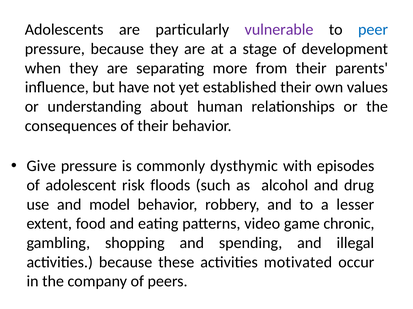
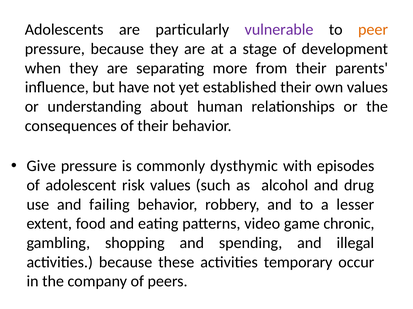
peer colour: blue -> orange
risk floods: floods -> values
model: model -> failing
motivated: motivated -> temporary
